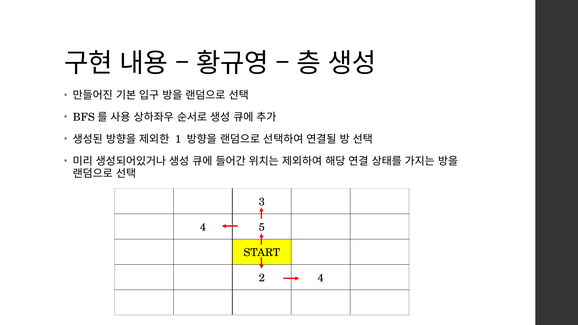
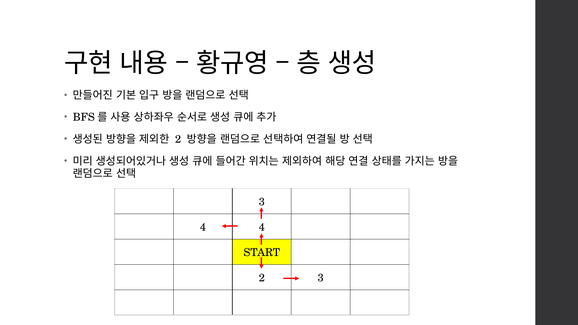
1 at (178, 139): 1 -> 2
4 5: 5 -> 4
2 4: 4 -> 3
